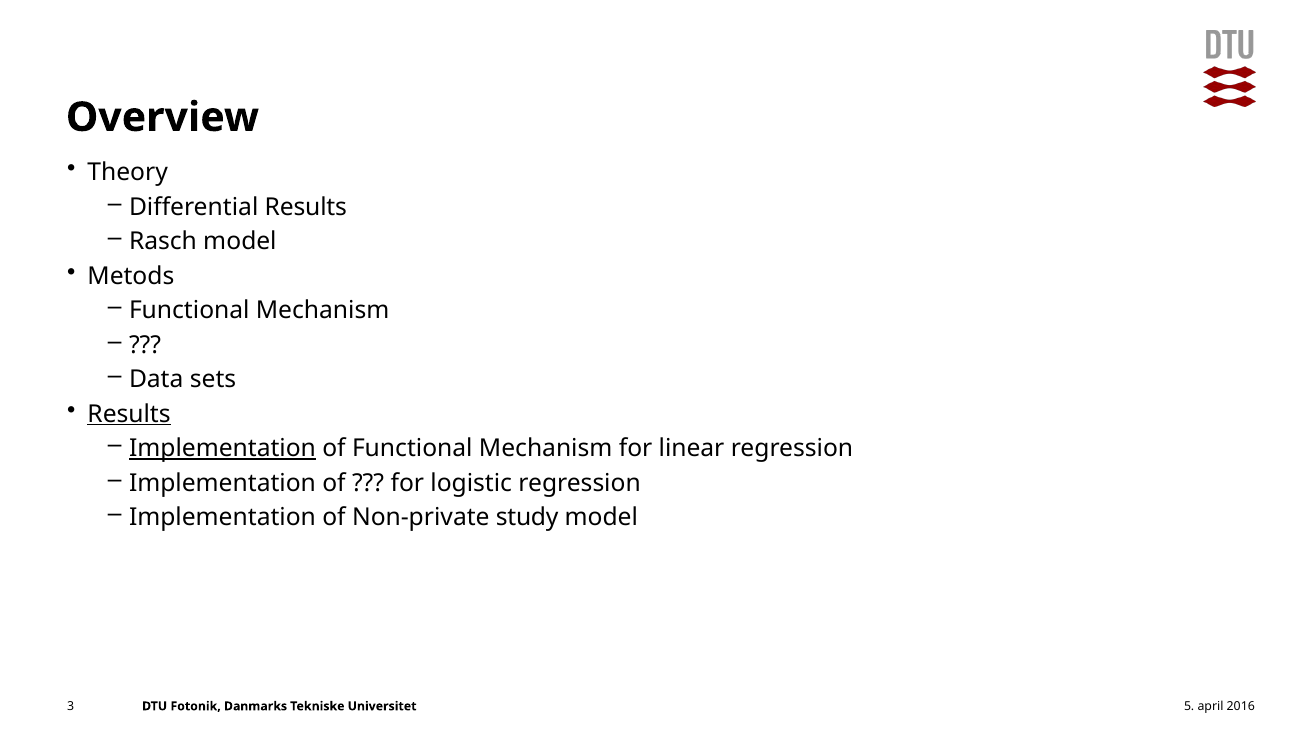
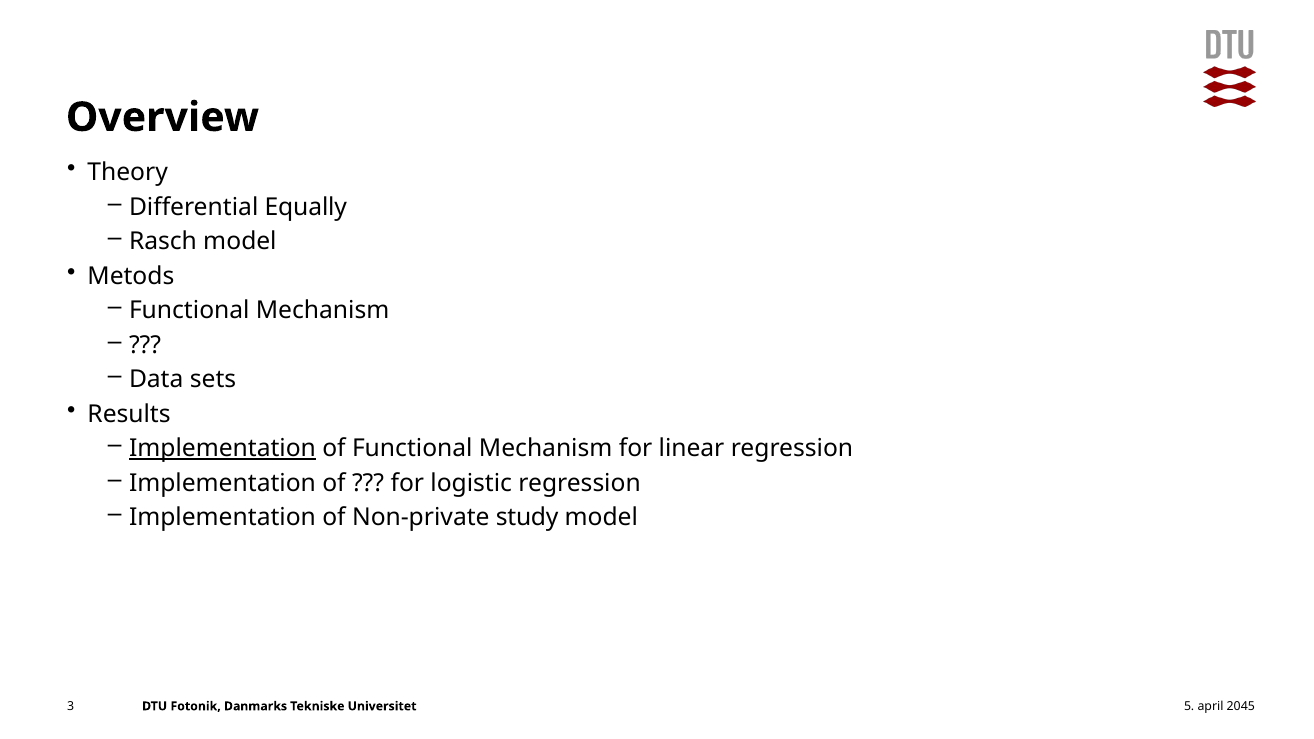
Differential Results: Results -> Equally
Results at (129, 414) underline: present -> none
2016: 2016 -> 2045
